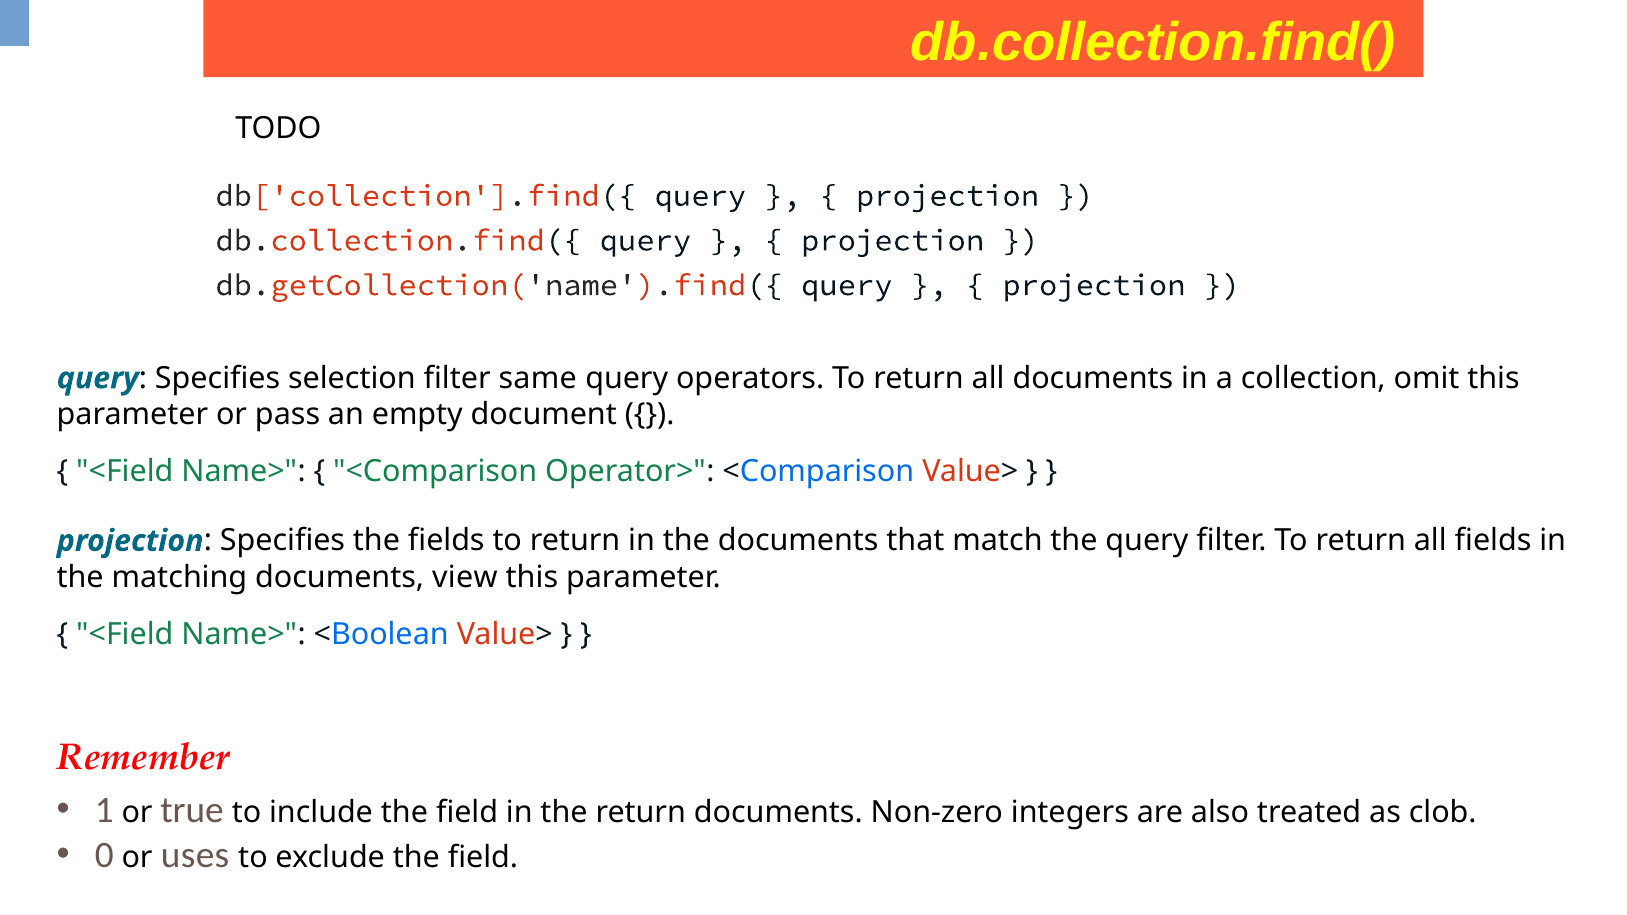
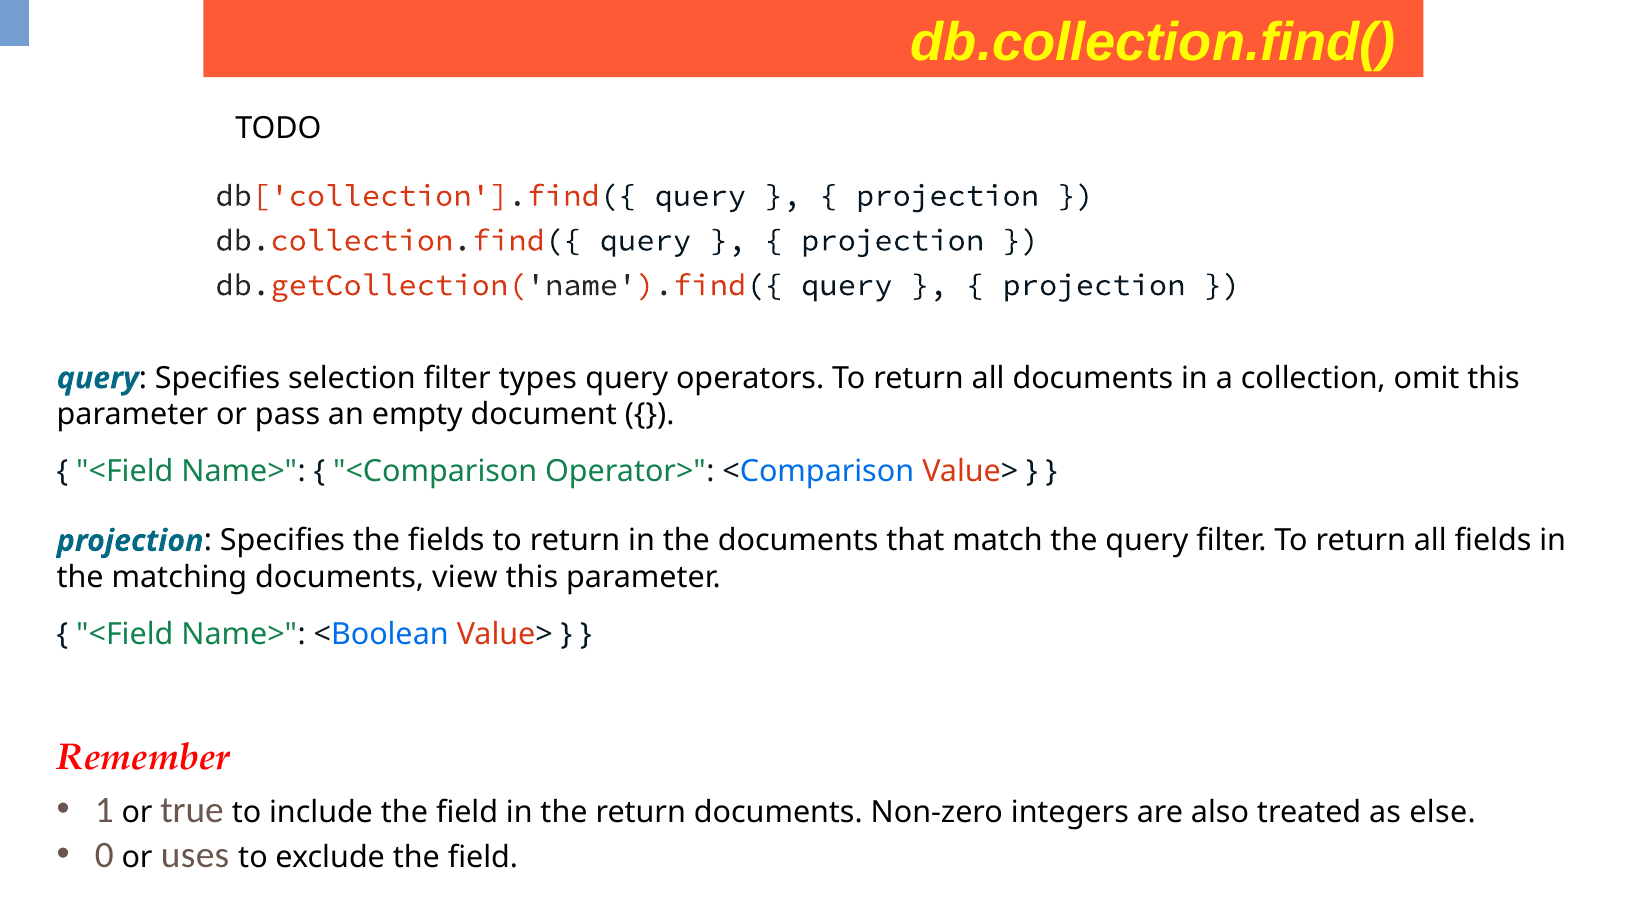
same: same -> types
clob: clob -> else
